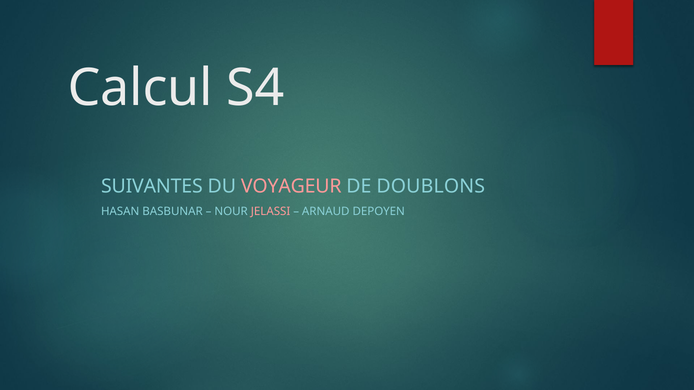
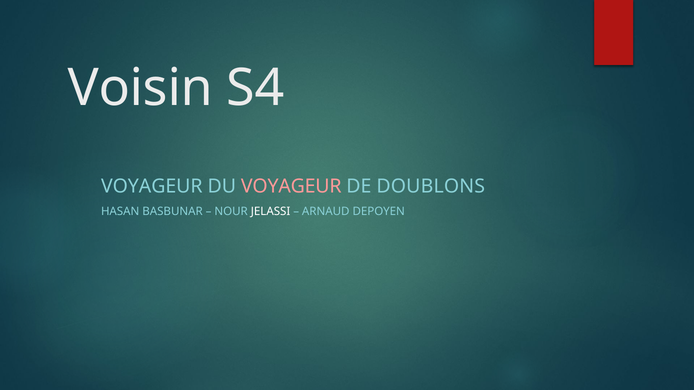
Calcul: Calcul -> Voisin
SUIVANTES at (152, 186): SUIVANTES -> VOYAGEUR
JELASSI colour: pink -> white
